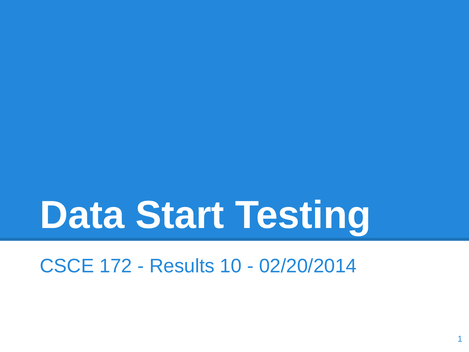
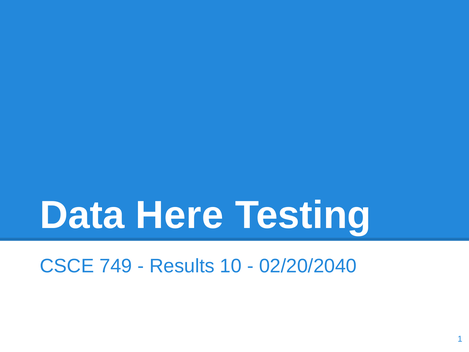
Start: Start -> Here
172: 172 -> 749
02/20/2014: 02/20/2014 -> 02/20/2040
